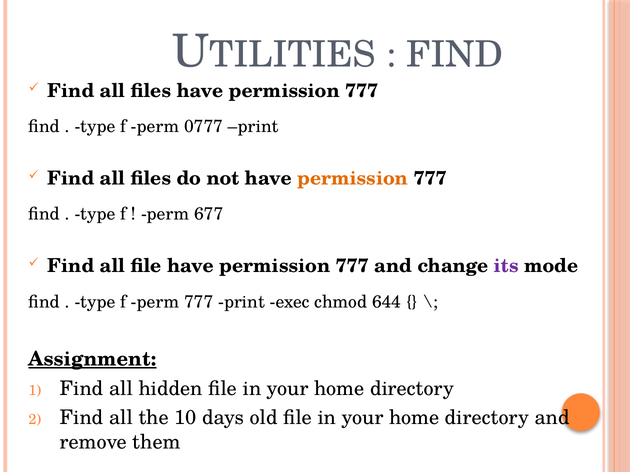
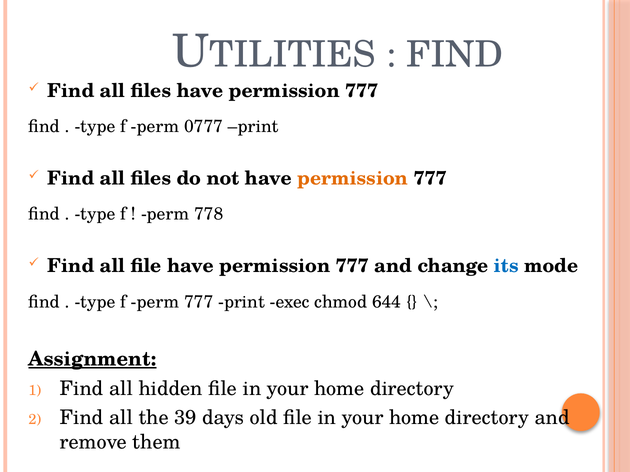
677: 677 -> 778
its colour: purple -> blue
10: 10 -> 39
